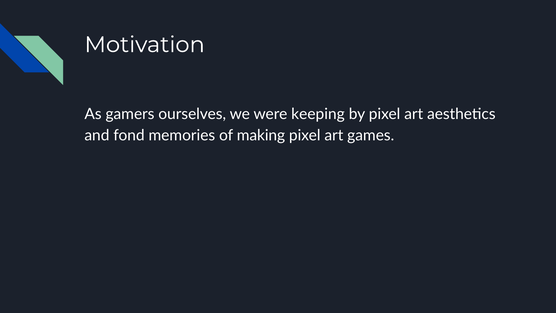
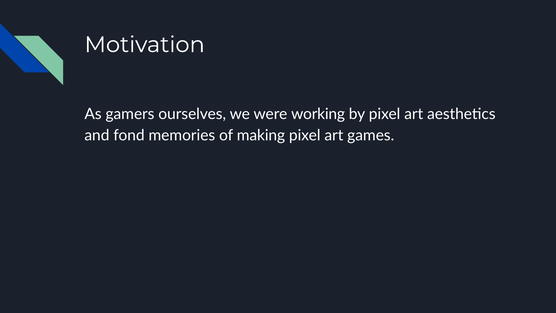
keeping: keeping -> working
